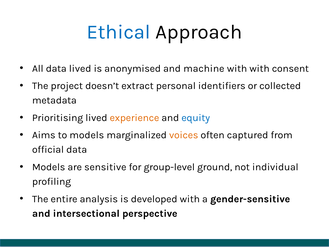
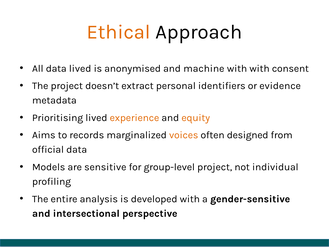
Ethical colour: blue -> orange
collected: collected -> evidence
equity colour: blue -> orange
to models: models -> records
captured: captured -> designed
group-level ground: ground -> project
